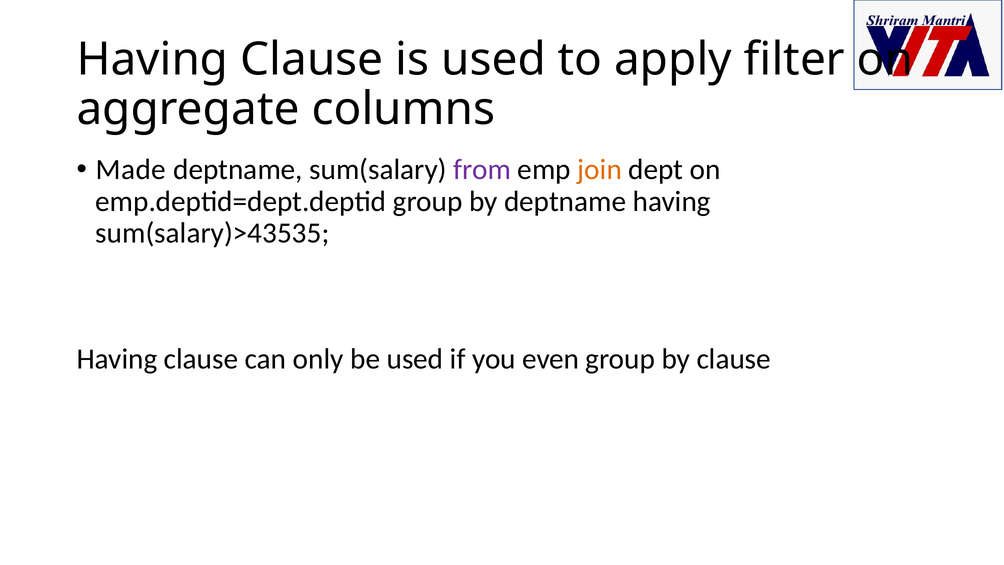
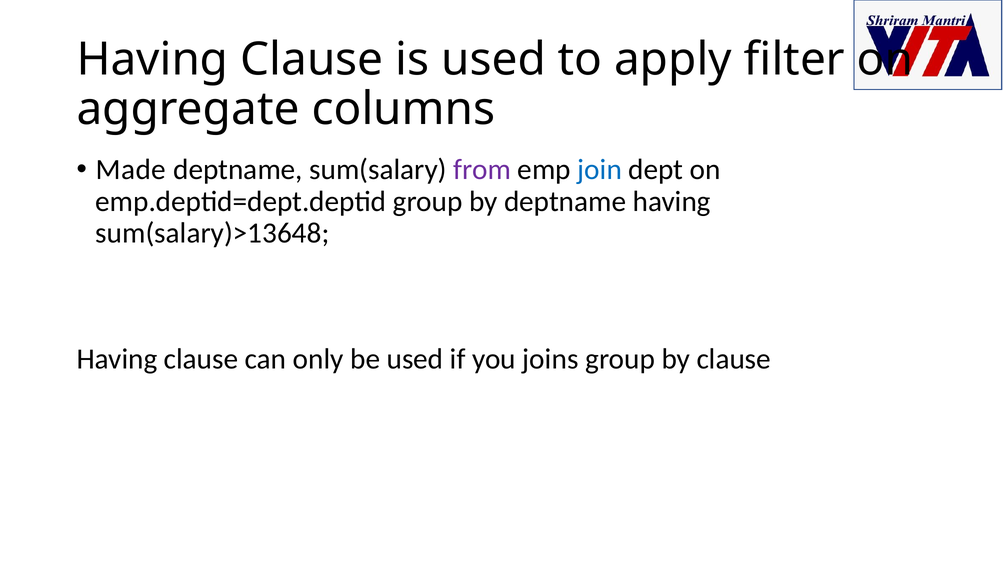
join colour: orange -> blue
sum(salary)>43535: sum(salary)>43535 -> sum(salary)>13648
even: even -> joins
